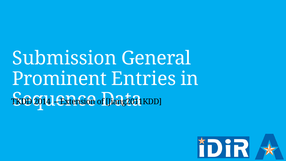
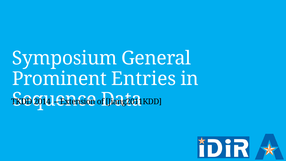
Submission: Submission -> Symposium
